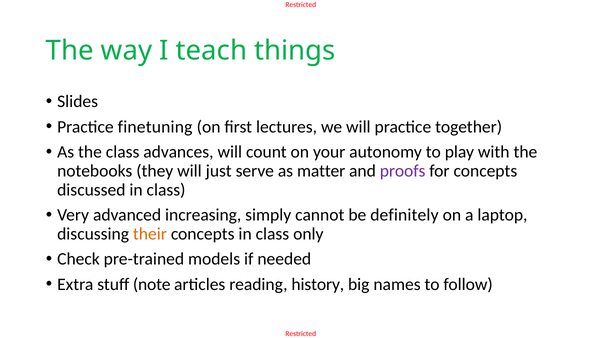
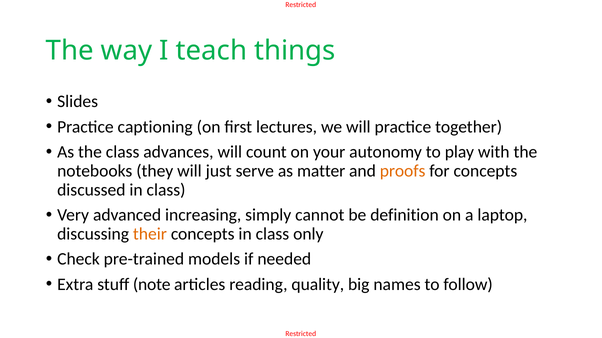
finetuning: finetuning -> captioning
proofs colour: purple -> orange
definitely: definitely -> definition
history: history -> quality
